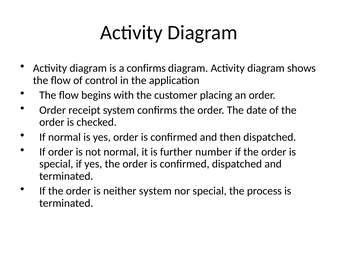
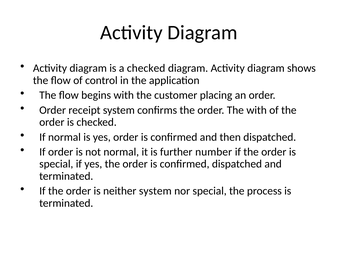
a confirms: confirms -> checked
The date: date -> with
